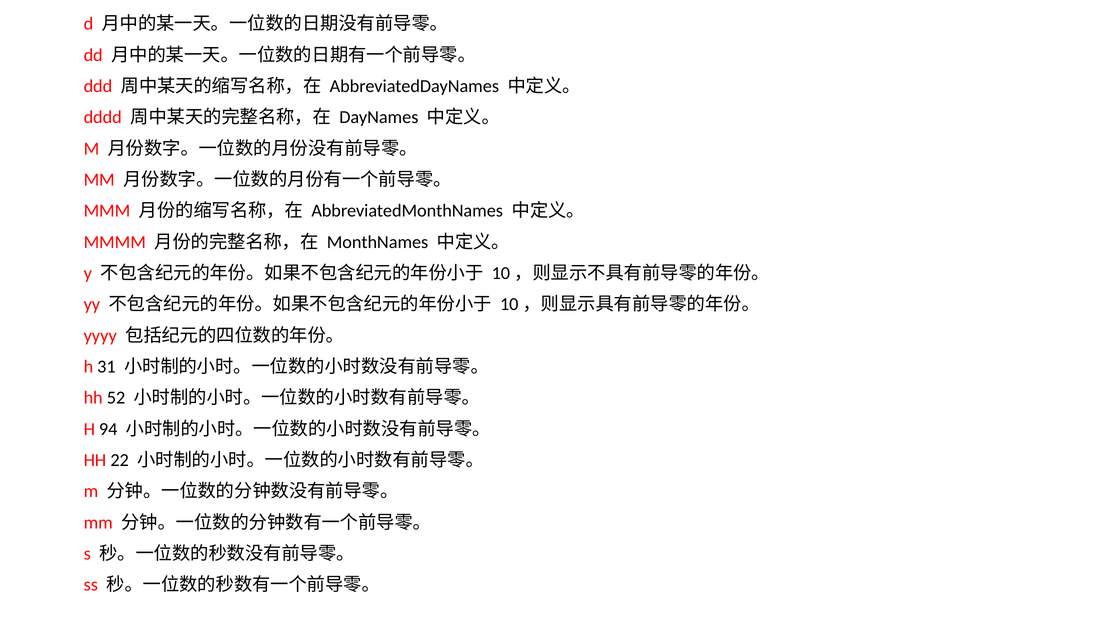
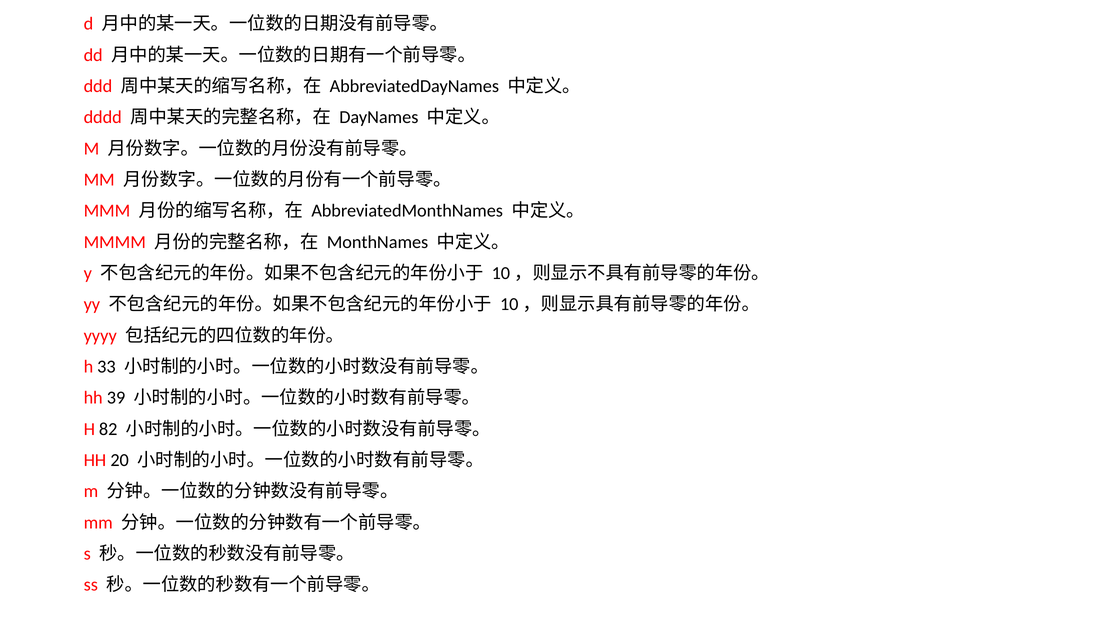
31: 31 -> 33
52: 52 -> 39
94: 94 -> 82
22: 22 -> 20
